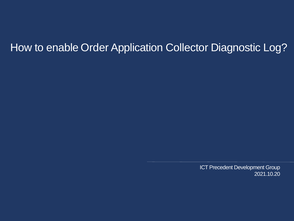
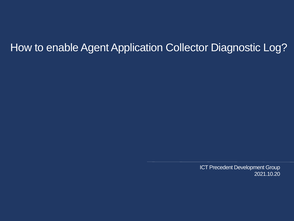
Order: Order -> Agent
